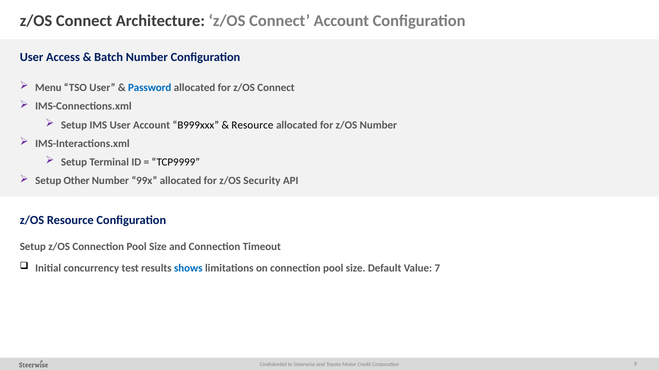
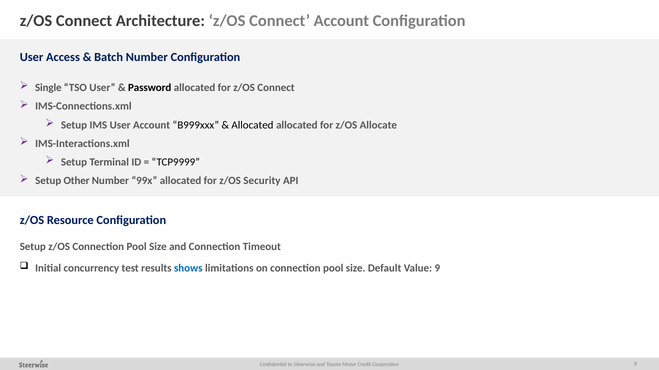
Menu: Menu -> Single
Password colour: blue -> black
Resource at (252, 125): Resource -> Allocated
z/OS Number: Number -> Allocate
Value 7: 7 -> 9
